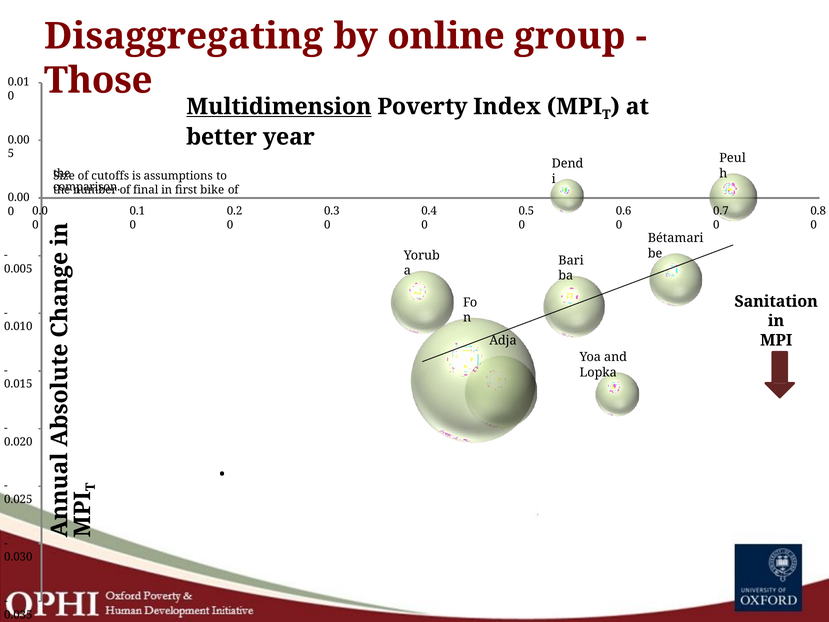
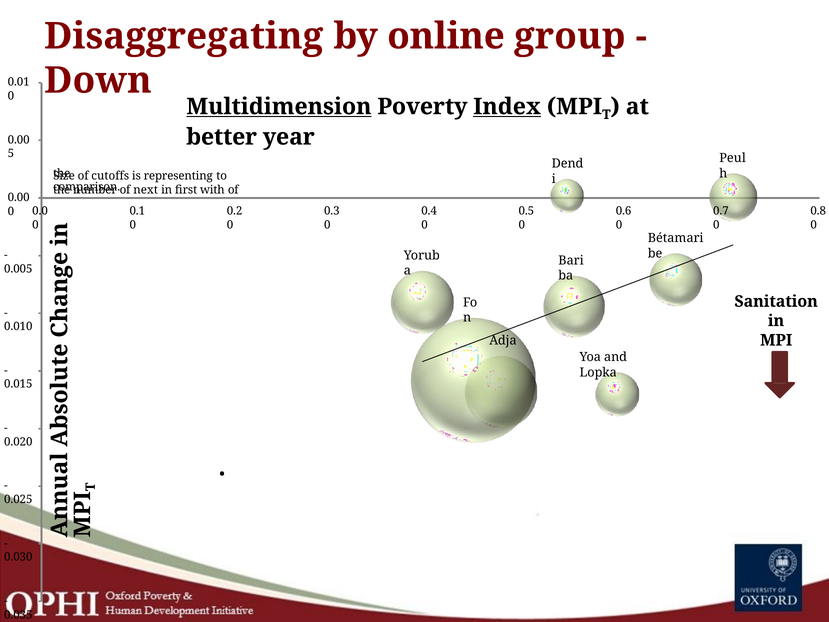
Those: Those -> Down
Index underline: none -> present
assumptions: assumptions -> representing
final: final -> next
bike: bike -> with
